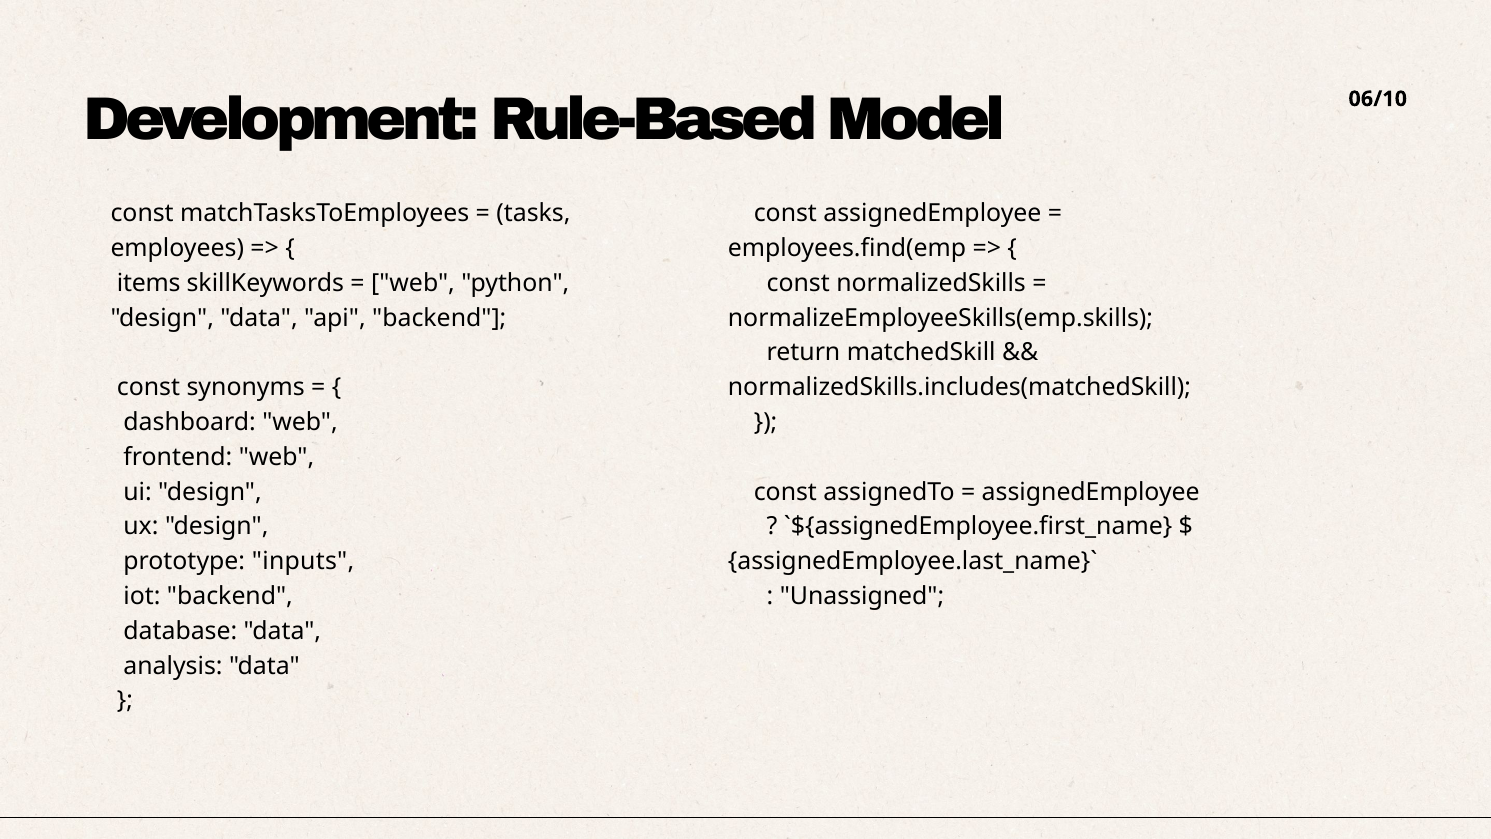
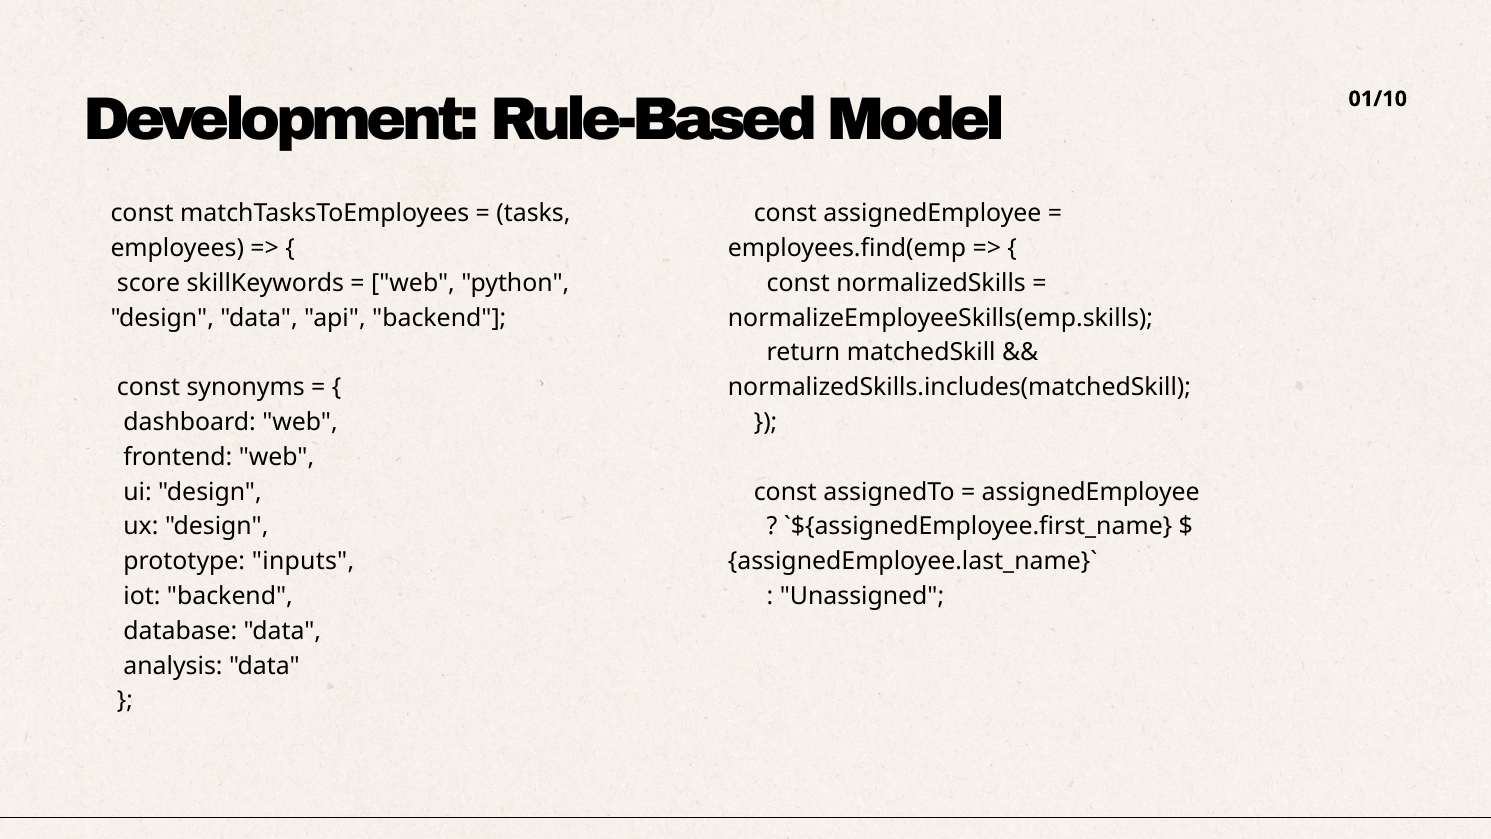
06/10: 06/10 -> 01/10
items: items -> score
